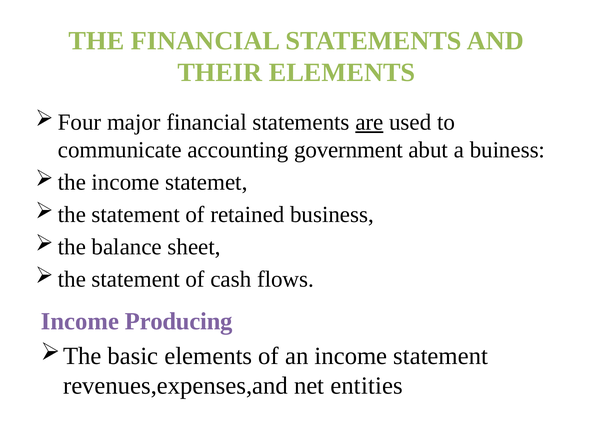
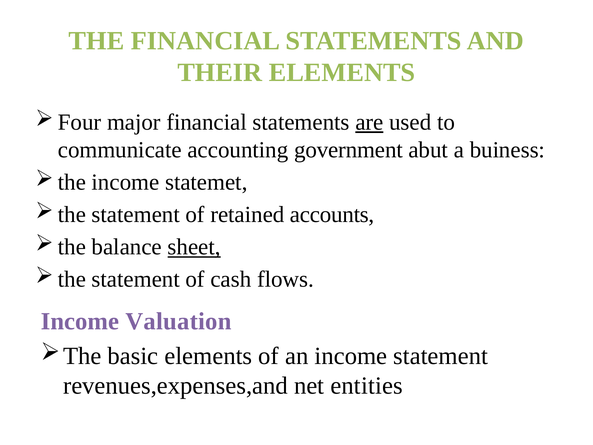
business: business -> accounts
sheet underline: none -> present
Producing: Producing -> Valuation
